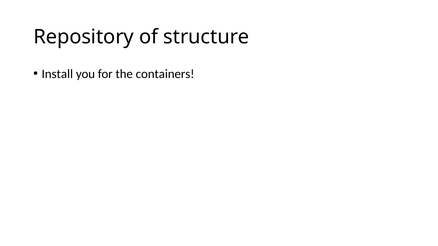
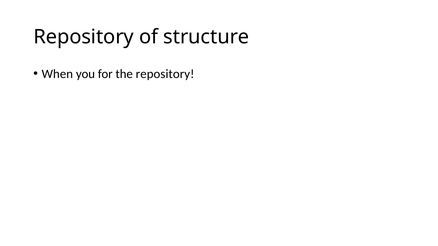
Install: Install -> When
the containers: containers -> repository
